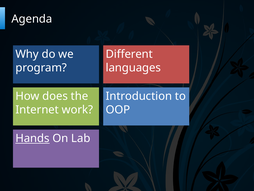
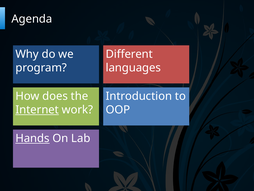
Internet underline: none -> present
